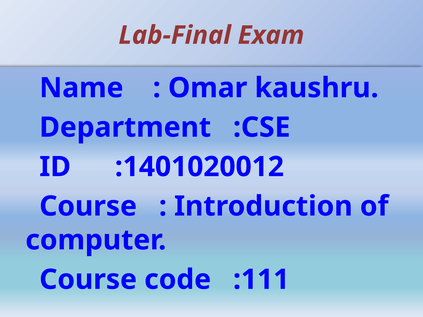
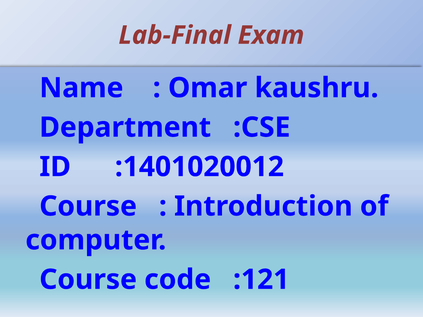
:111: :111 -> :121
